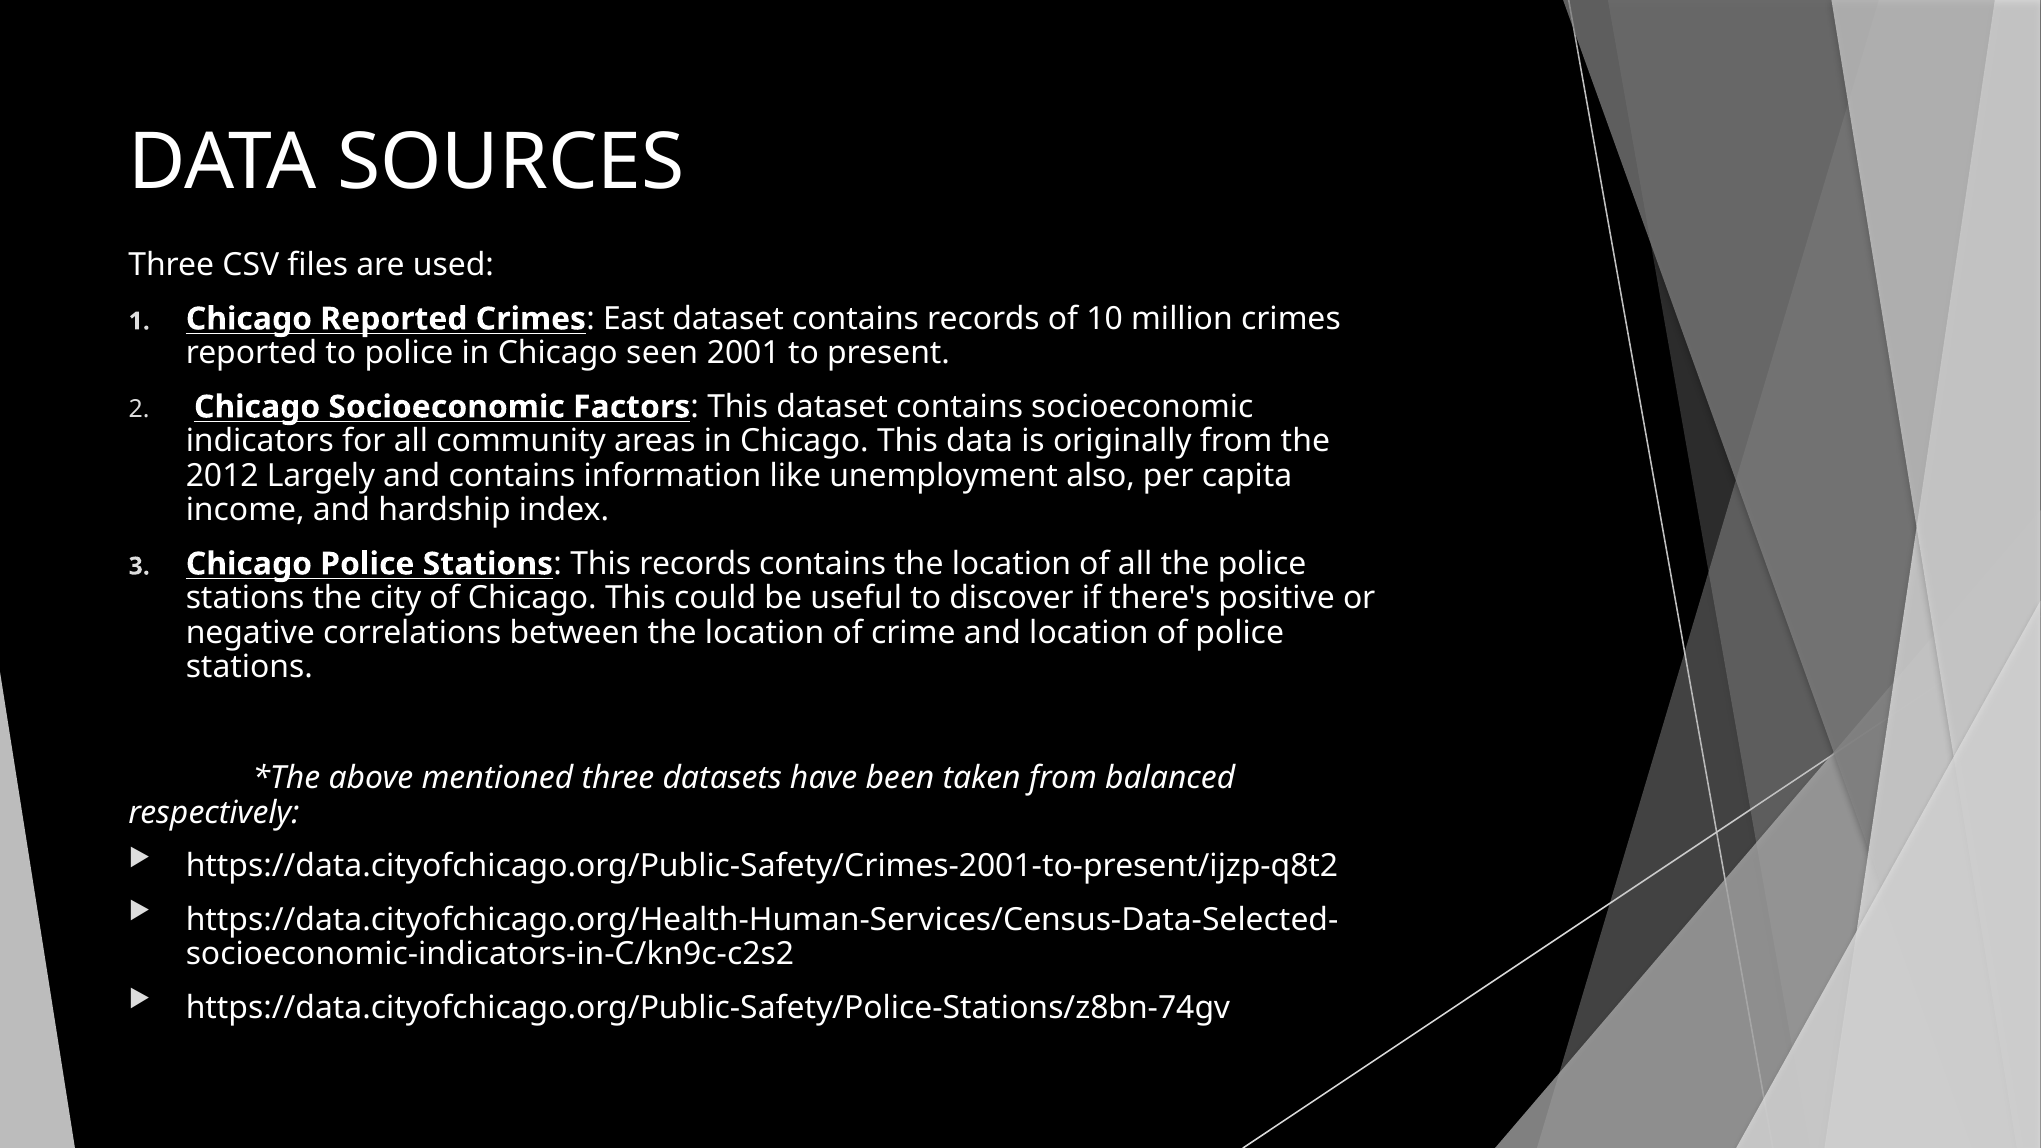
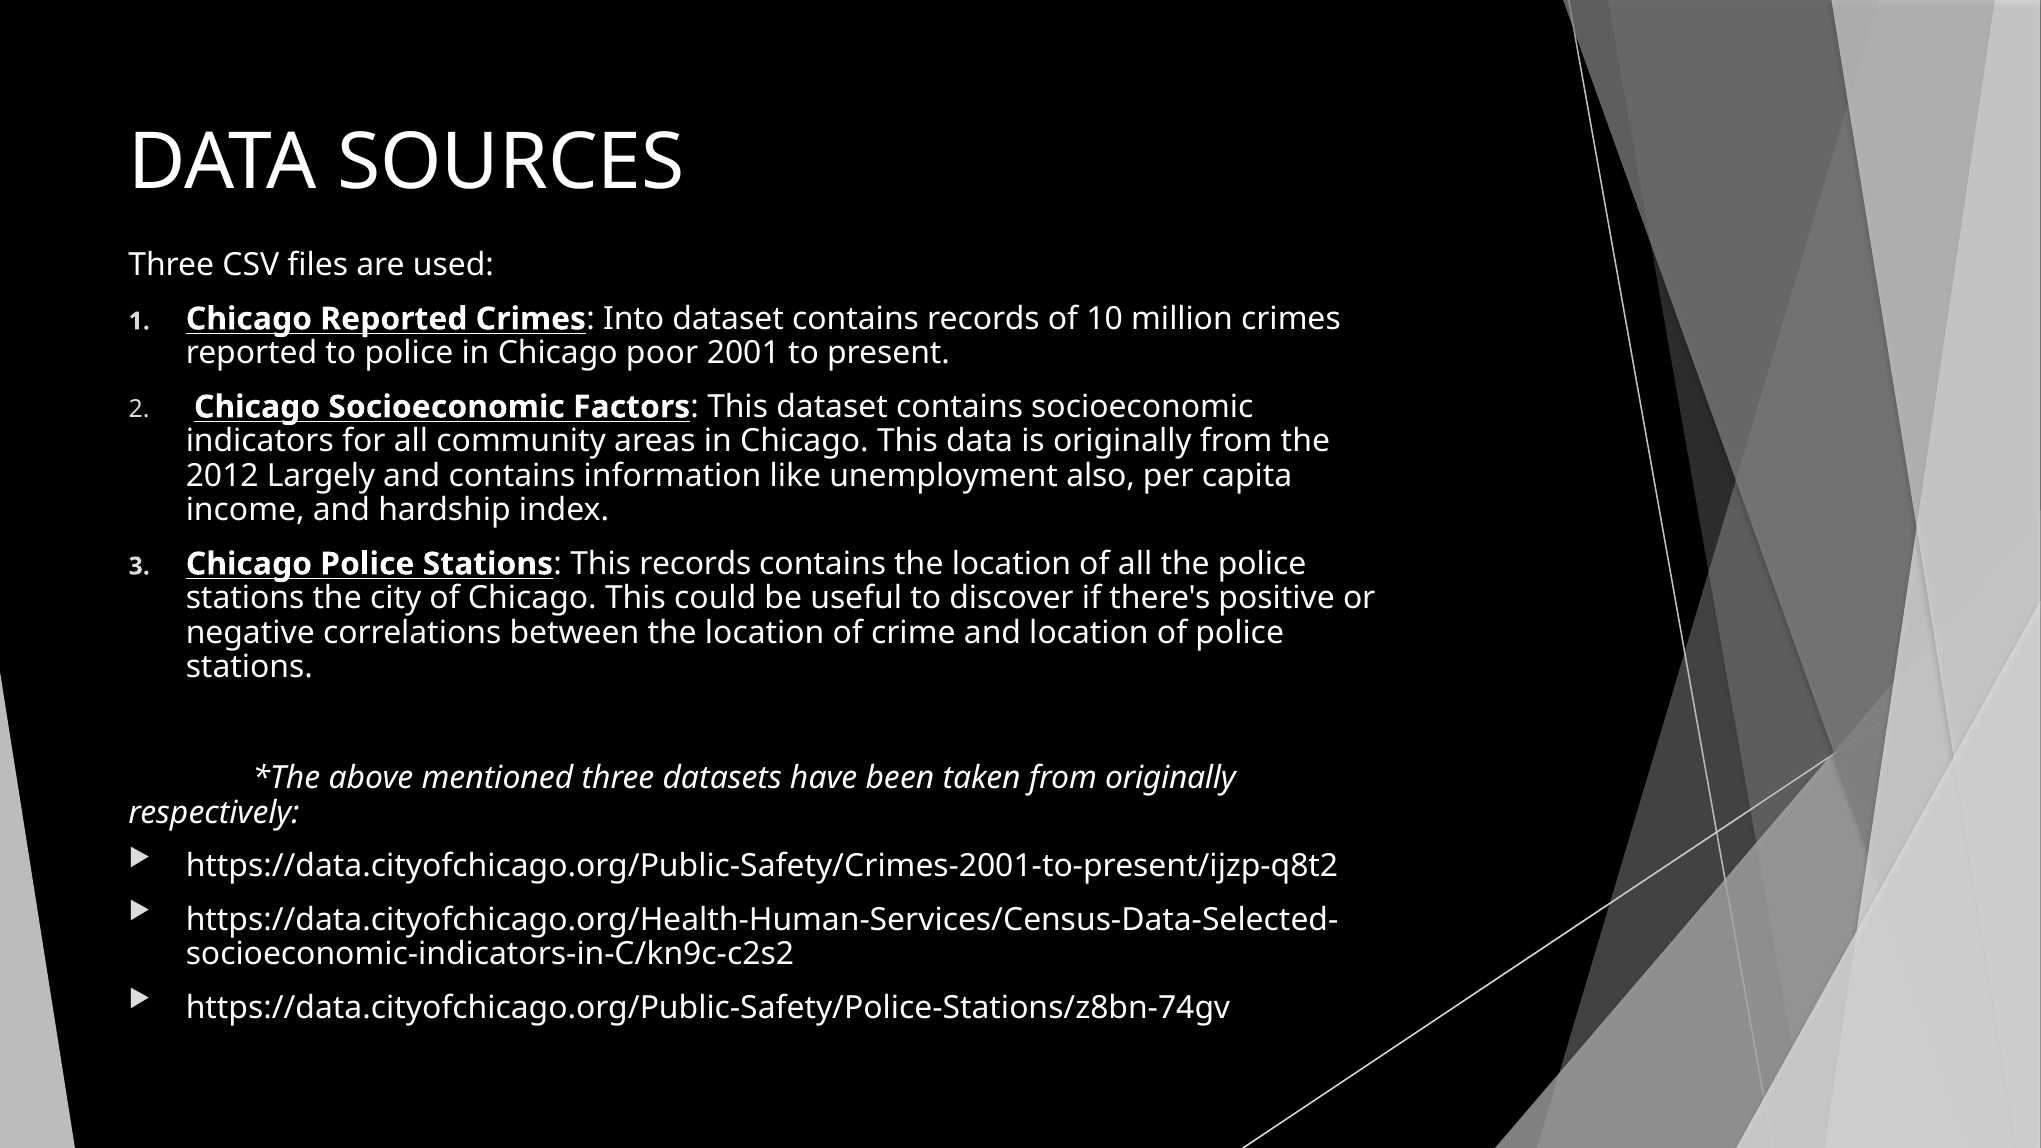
East: East -> Into
seen: seen -> poor
from balanced: balanced -> originally
